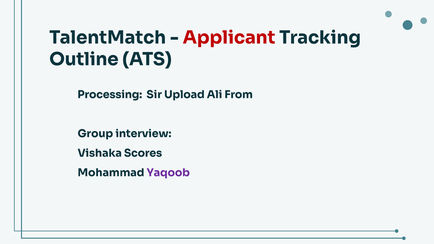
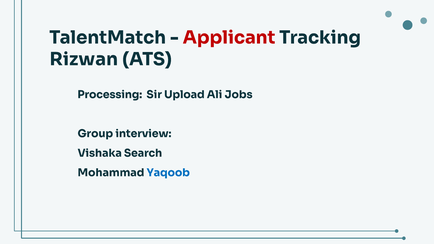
Outline: Outline -> Rizwan
From: From -> Jobs
Scores: Scores -> Search
Yaqoob colour: purple -> blue
